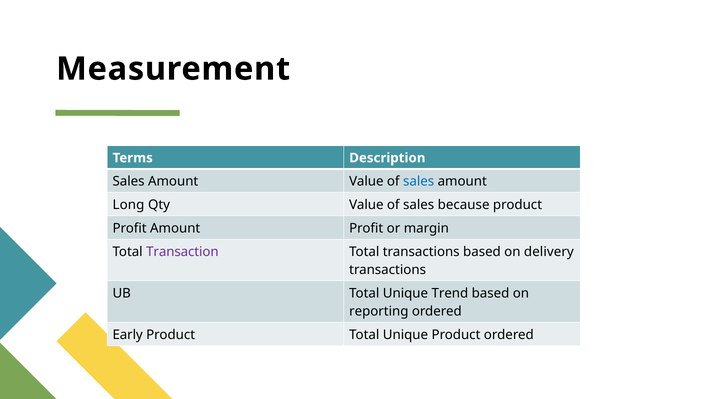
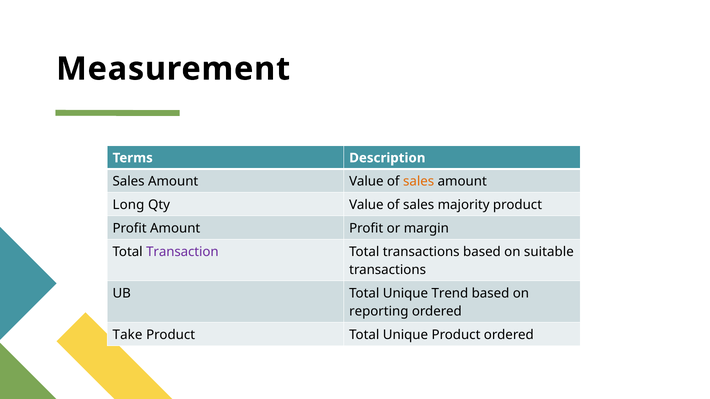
sales at (419, 182) colour: blue -> orange
because: because -> majority
delivery: delivery -> suitable
Early: Early -> Take
